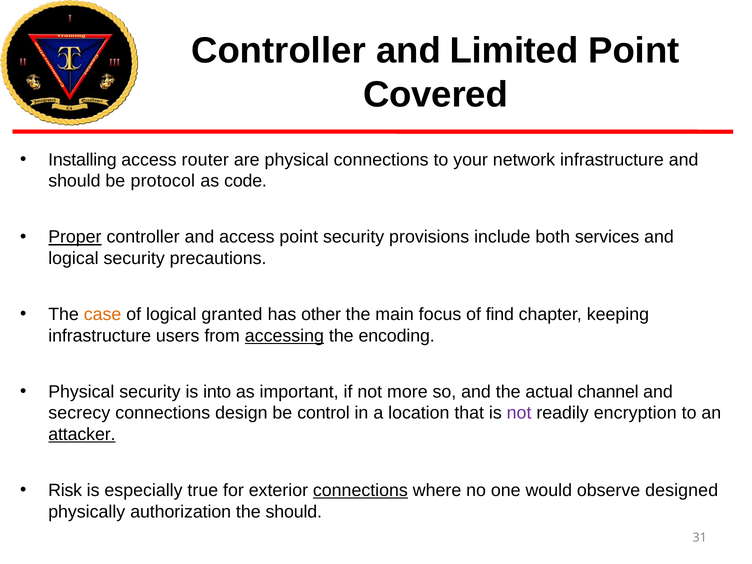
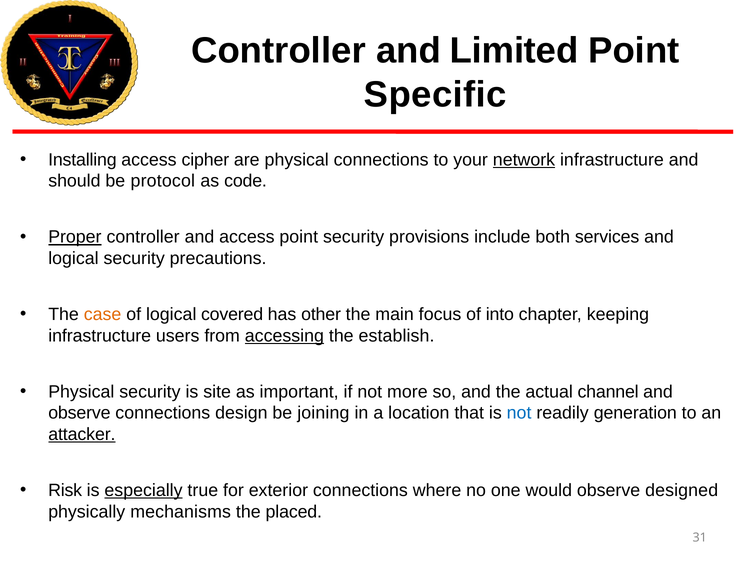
Covered: Covered -> Specific
router: router -> cipher
network underline: none -> present
granted: granted -> covered
find: find -> into
encoding: encoding -> establish
into: into -> site
secrecy at (79, 413): secrecy -> observe
control: control -> joining
not at (519, 413) colour: purple -> blue
encryption: encryption -> generation
especially underline: none -> present
connections at (360, 490) underline: present -> none
authorization: authorization -> mechanisms
the should: should -> placed
